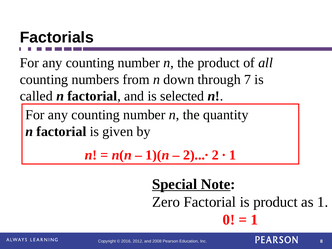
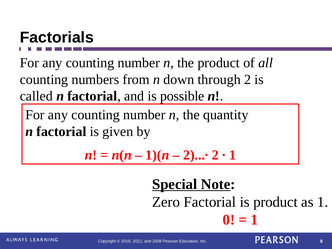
through 7: 7 -> 2
selected: selected -> possible
